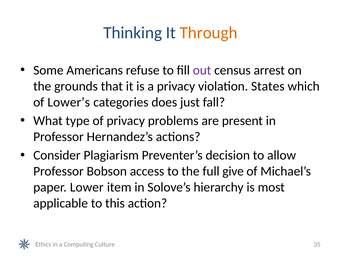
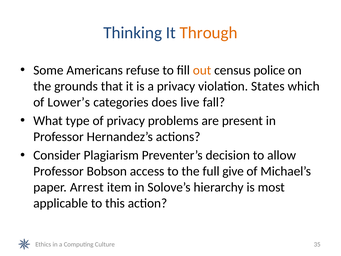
out colour: purple -> orange
arrest: arrest -> police
just: just -> live
Lower: Lower -> Arrest
